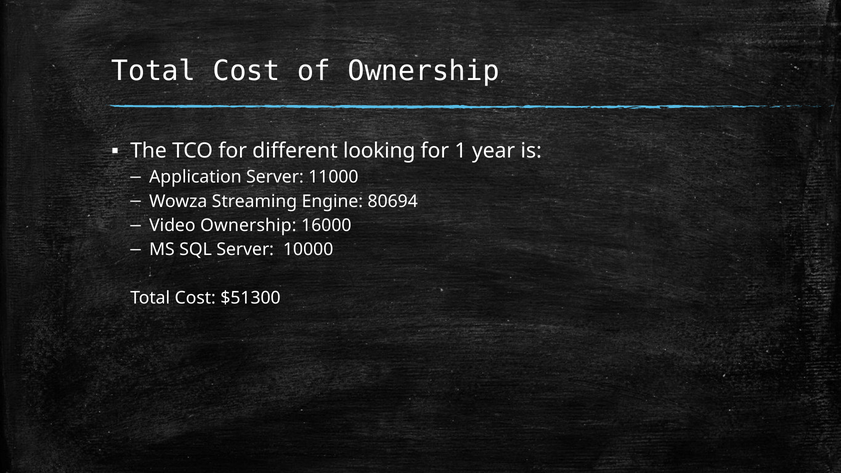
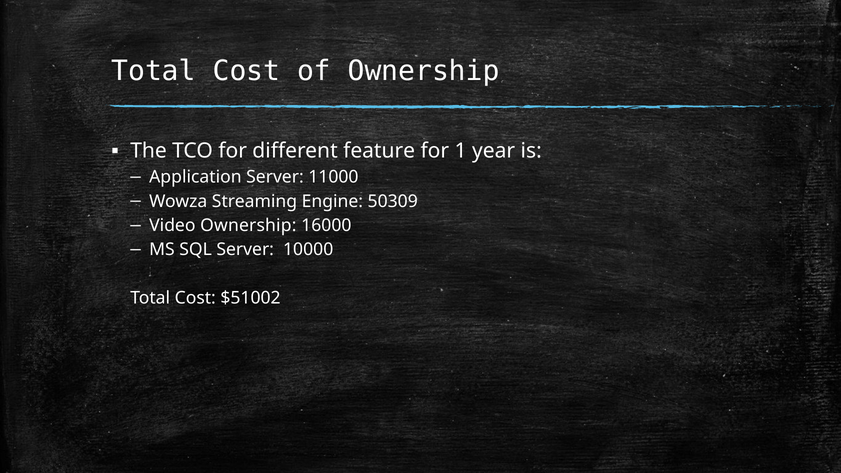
looking: looking -> feature
80694: 80694 -> 50309
$51300: $51300 -> $51002
